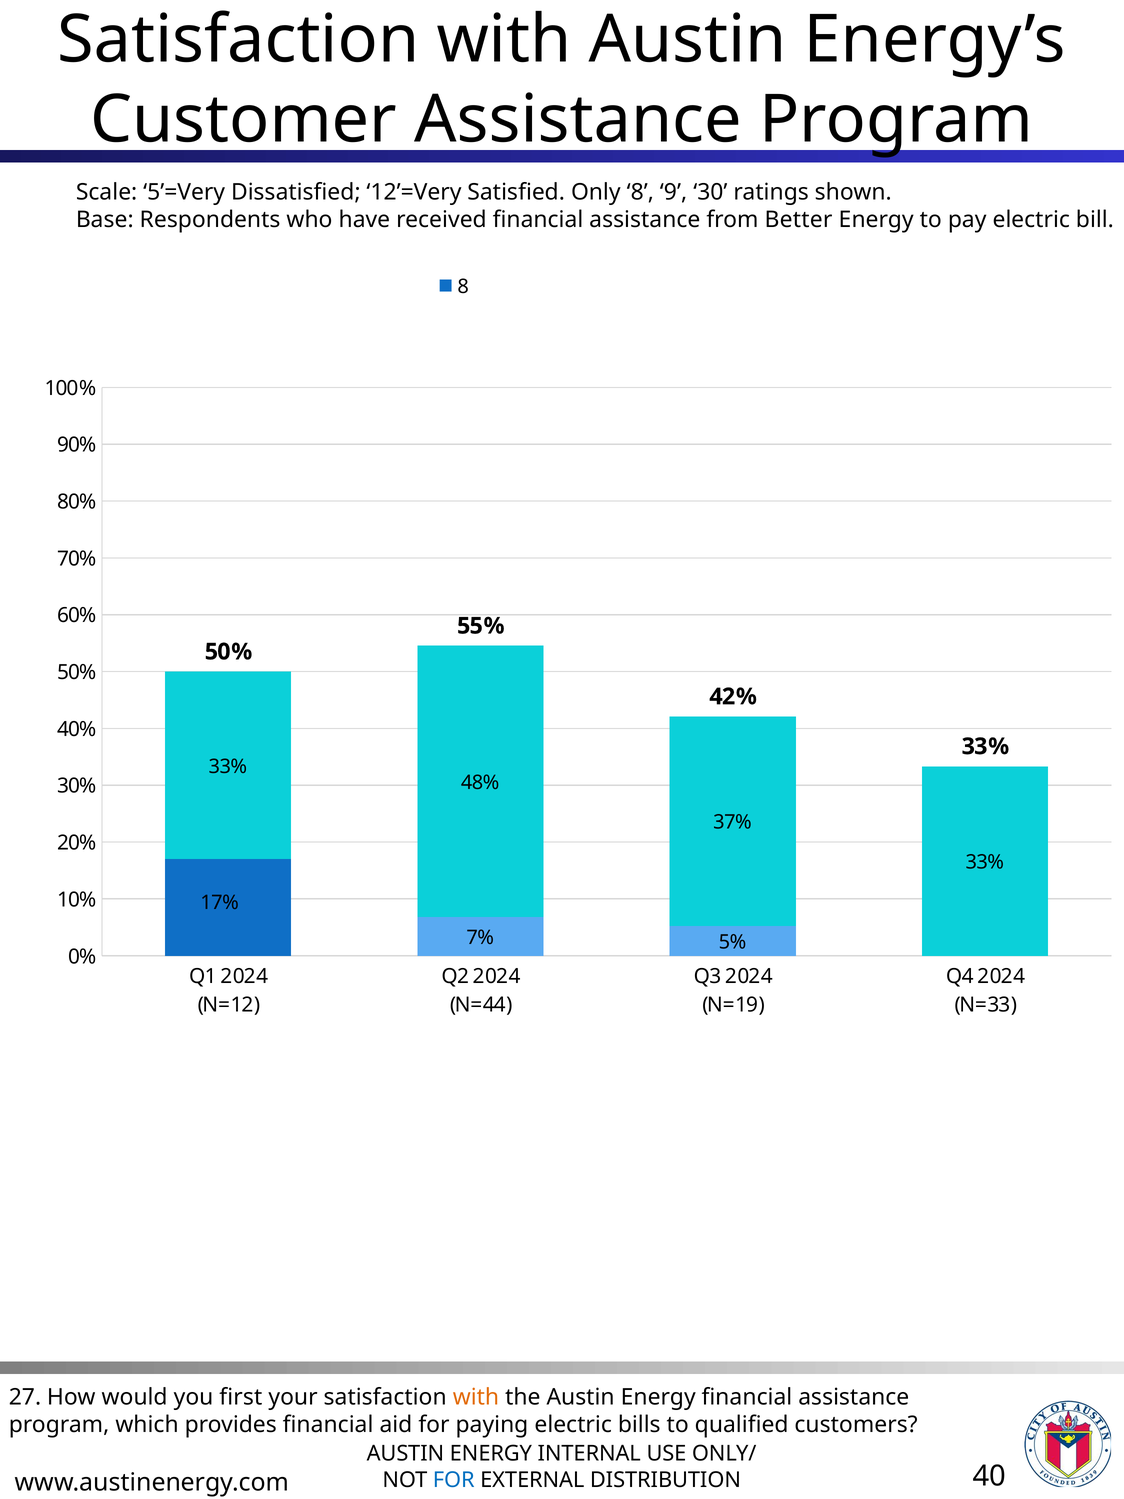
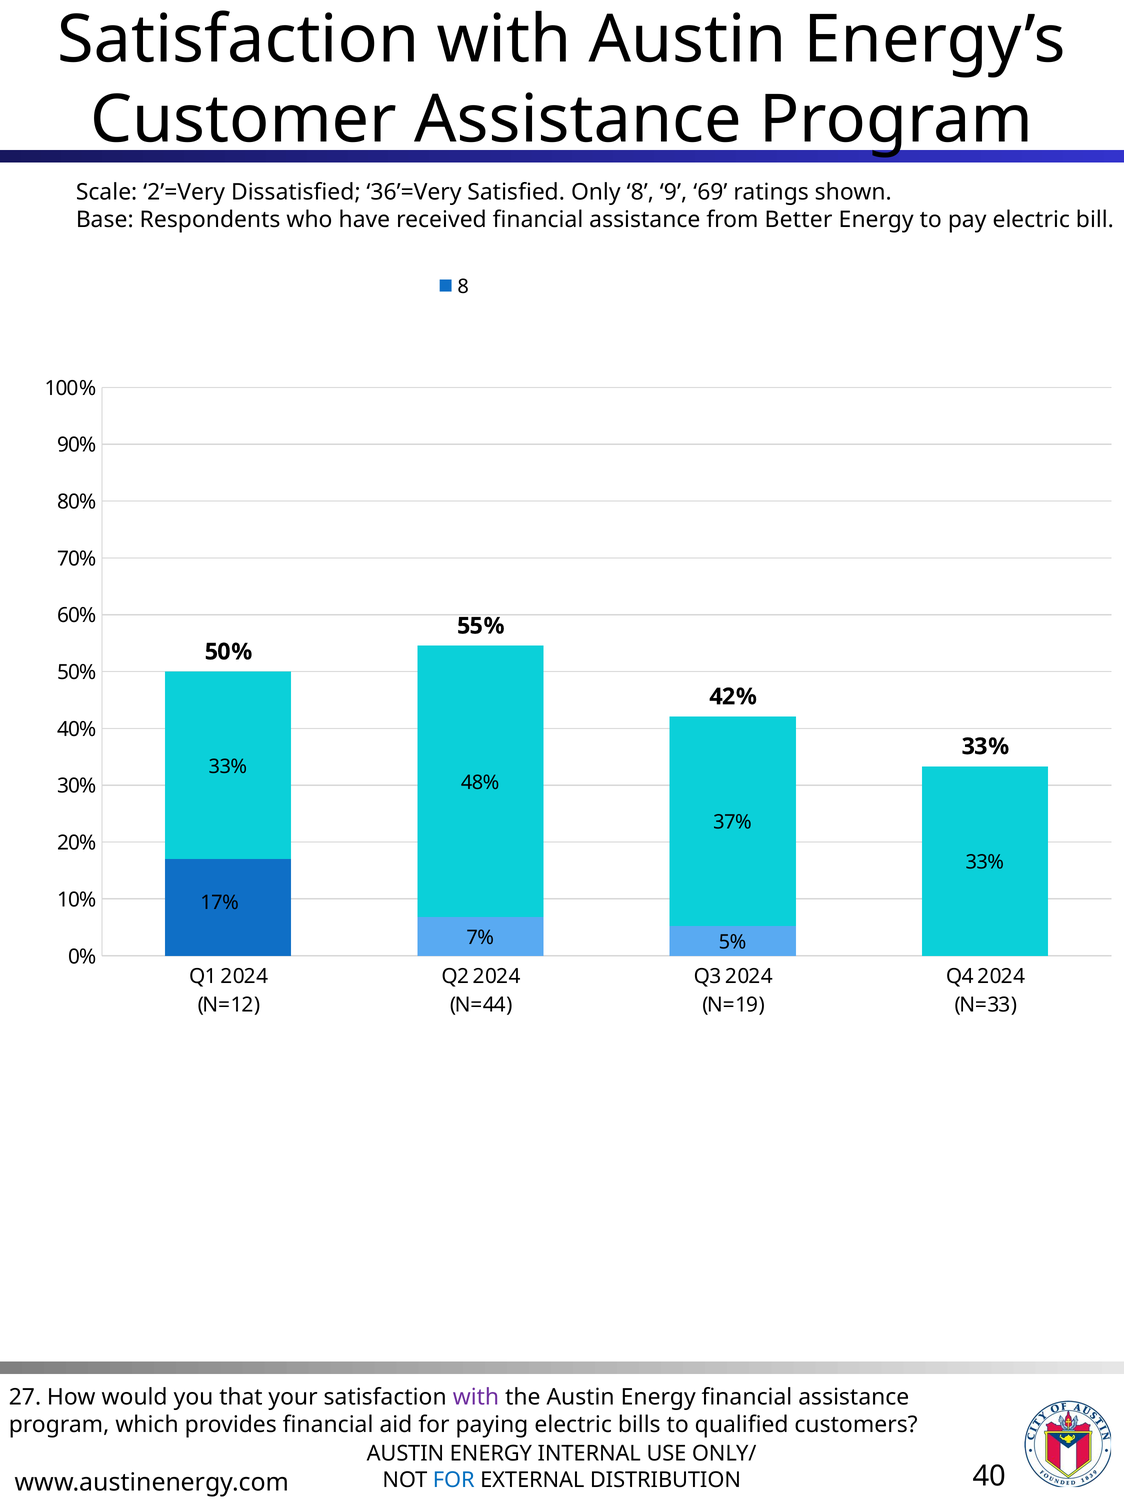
5’=Very: 5’=Very -> 2’=Very
12’=Very: 12’=Very -> 36’=Very
30: 30 -> 69
first: first -> that
with at (476, 1397) colour: orange -> purple
